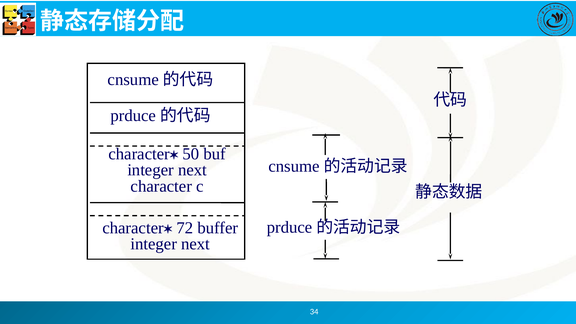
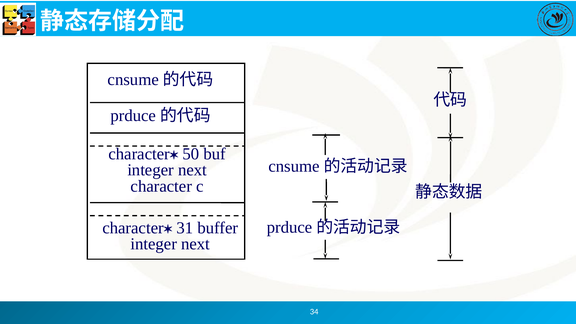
72: 72 -> 31
